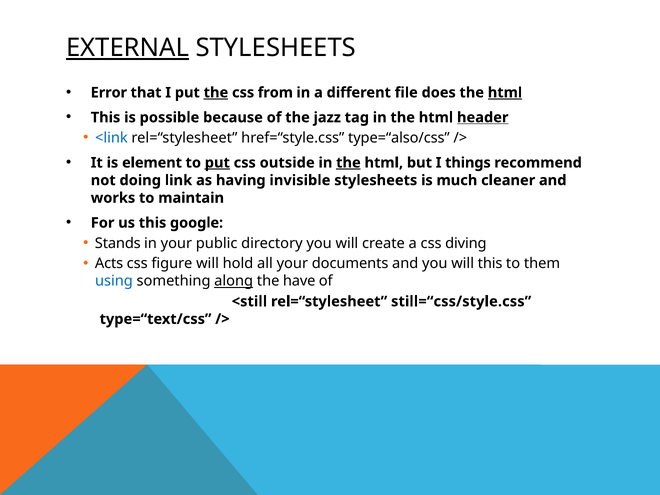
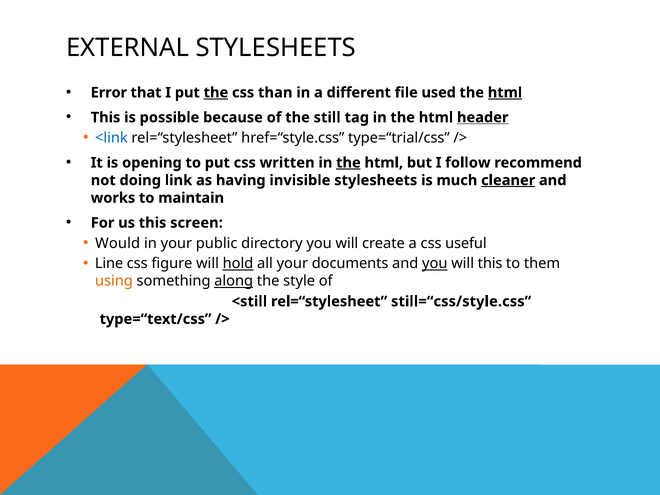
EXTERNAL underline: present -> none
from: from -> than
does: does -> used
jazz: jazz -> still
type=“also/css: type=“also/css -> type=“trial/css
element: element -> opening
put at (217, 163) underline: present -> none
outside: outside -> written
things: things -> follow
cleaner underline: none -> present
google: google -> screen
Stands: Stands -> Would
diving: diving -> useful
Acts: Acts -> Line
hold underline: none -> present
you at (435, 264) underline: none -> present
using colour: blue -> orange
have: have -> style
